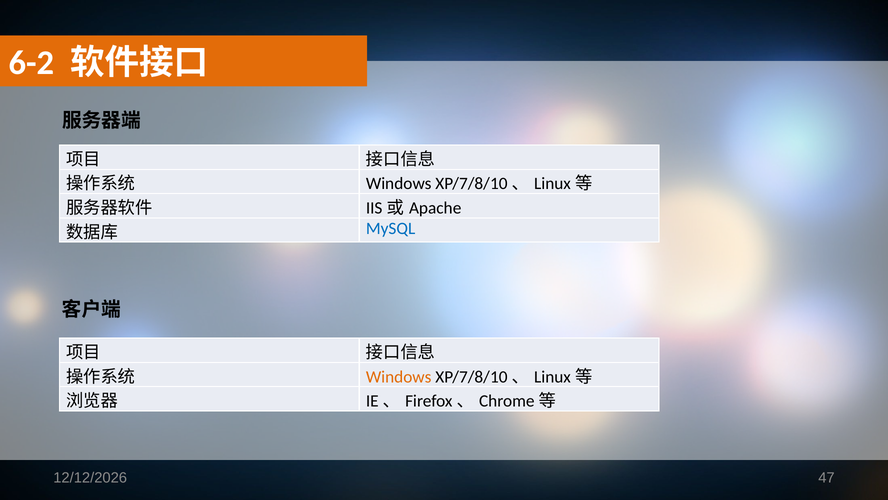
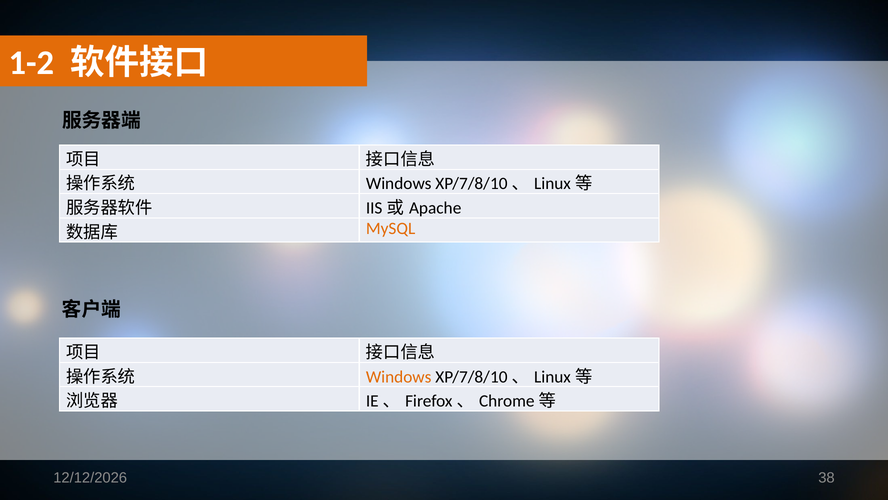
6-2: 6-2 -> 1-2
MySQL colour: blue -> orange
47: 47 -> 38
